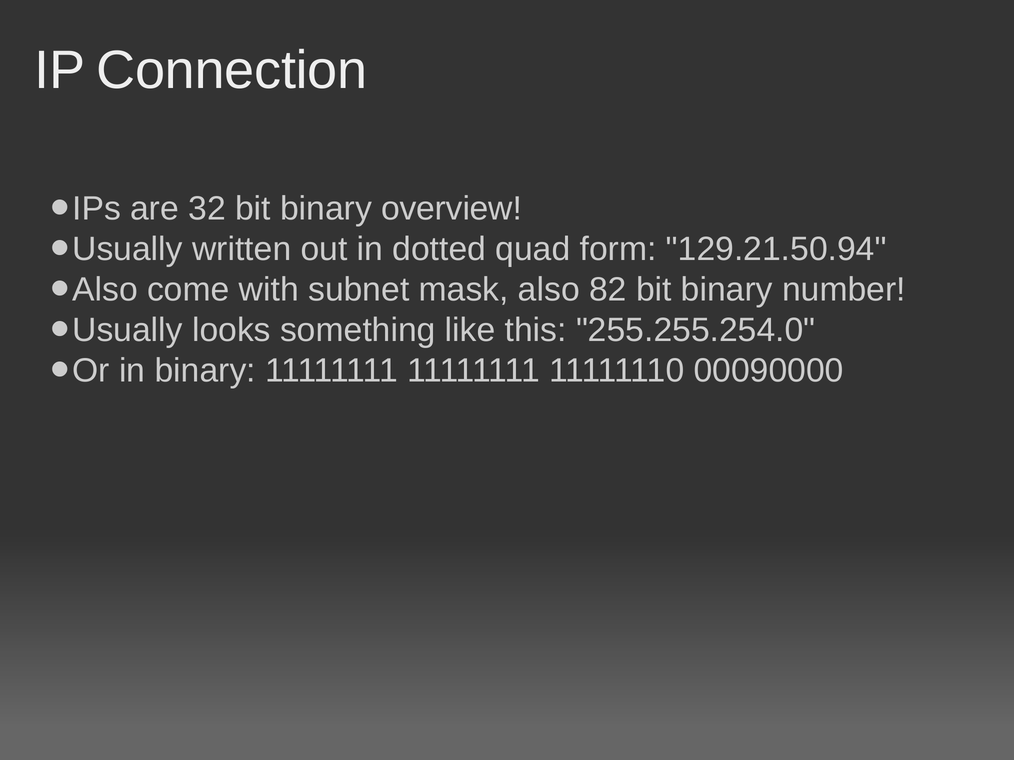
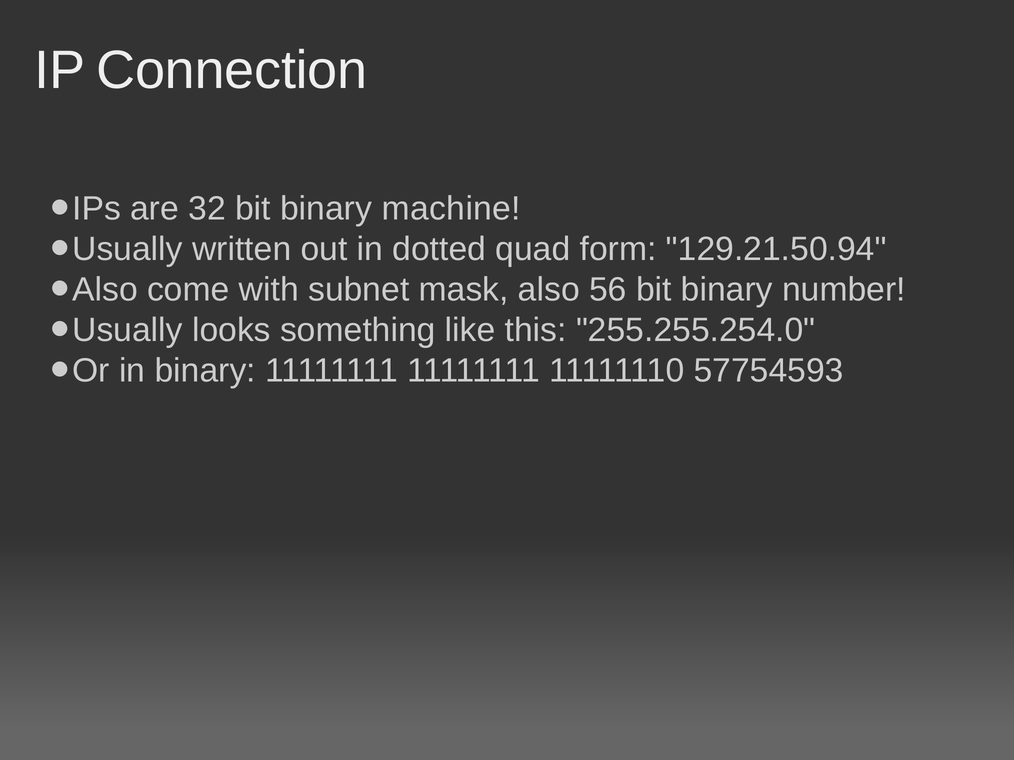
overview: overview -> machine
82: 82 -> 56
00090000: 00090000 -> 57754593
